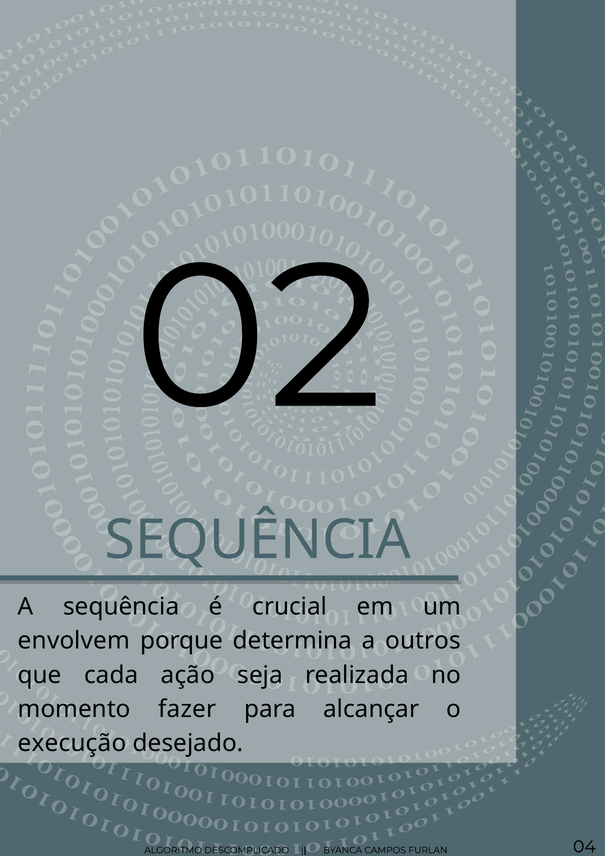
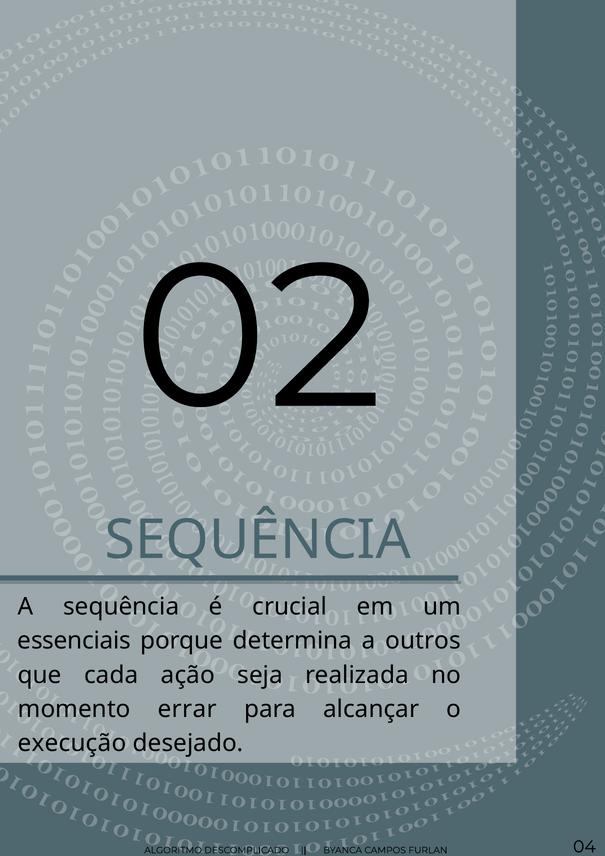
envolvem: envolvem -> essenciais
fazer: fazer -> errar
